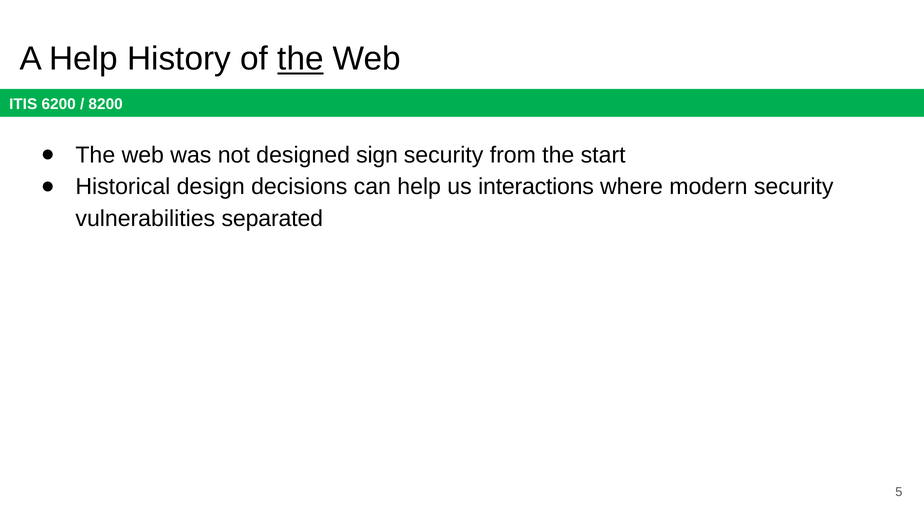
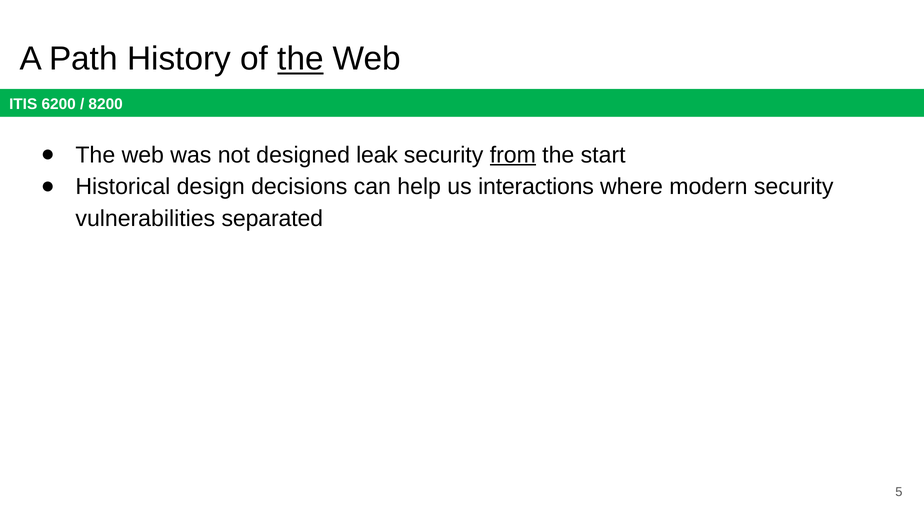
A Help: Help -> Path
sign: sign -> leak
from underline: none -> present
